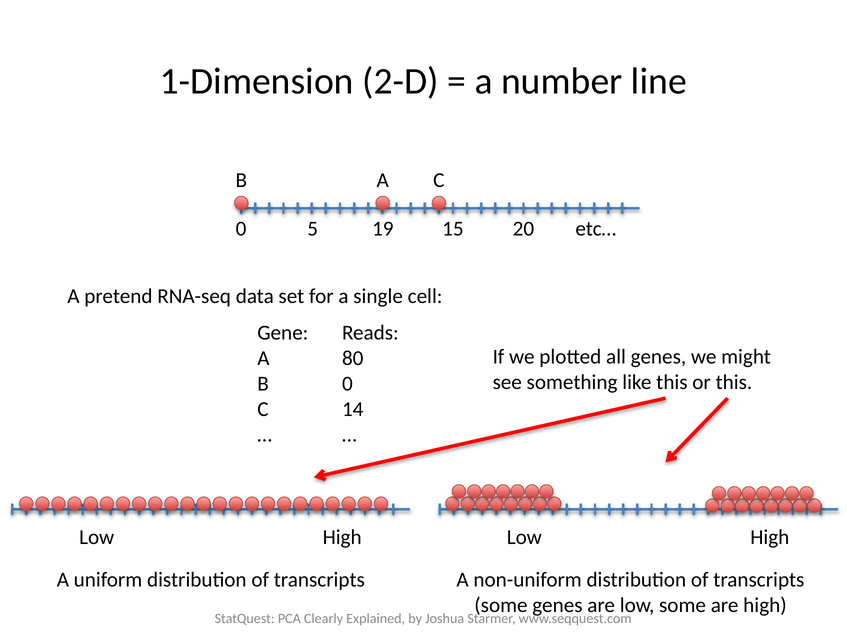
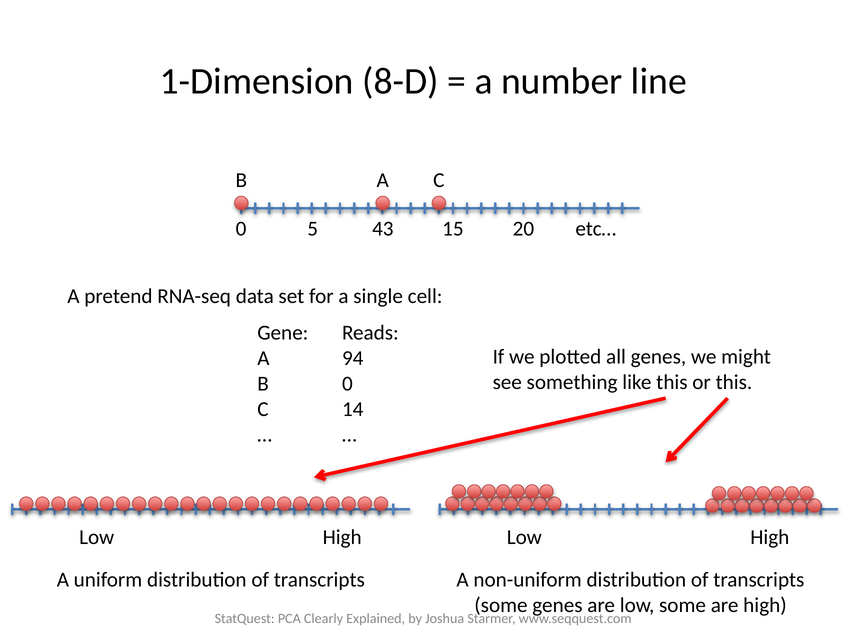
2-D: 2-D -> 8-D
19: 19 -> 43
80: 80 -> 94
